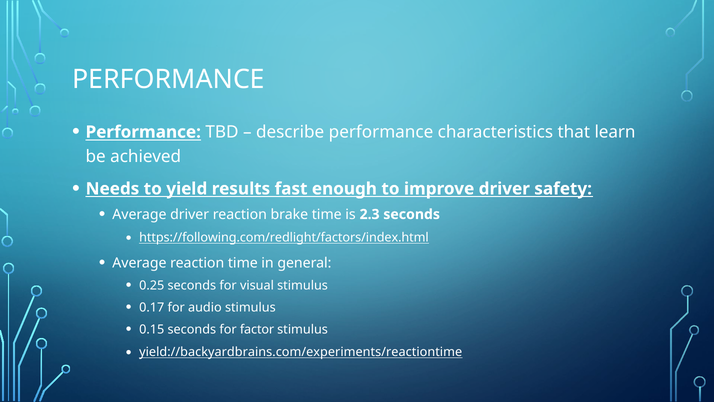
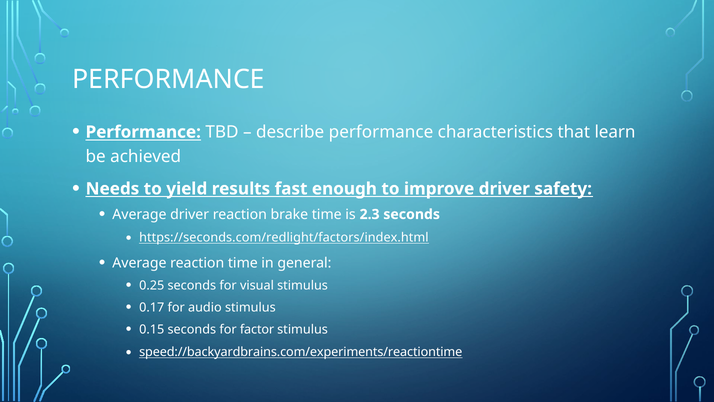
https://following.com/redlight/factors/index.html: https://following.com/redlight/factors/index.html -> https://seconds.com/redlight/factors/index.html
yield://backyardbrains.com/experiments/reactiontime: yield://backyardbrains.com/experiments/reactiontime -> speed://backyardbrains.com/experiments/reactiontime
